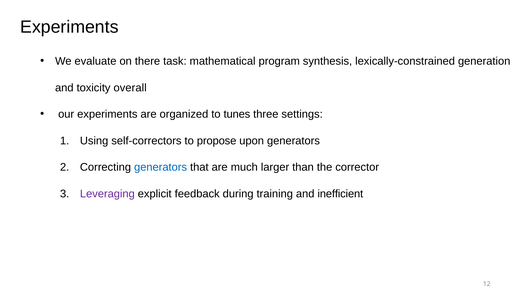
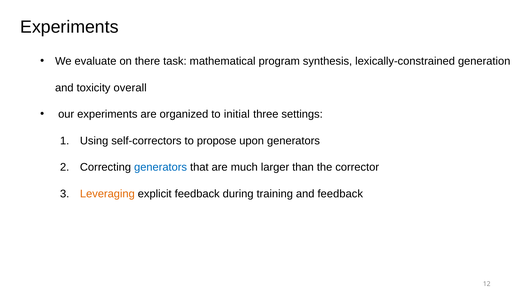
tunes: tunes -> initial
Leveraging colour: purple -> orange
and inefficient: inefficient -> feedback
